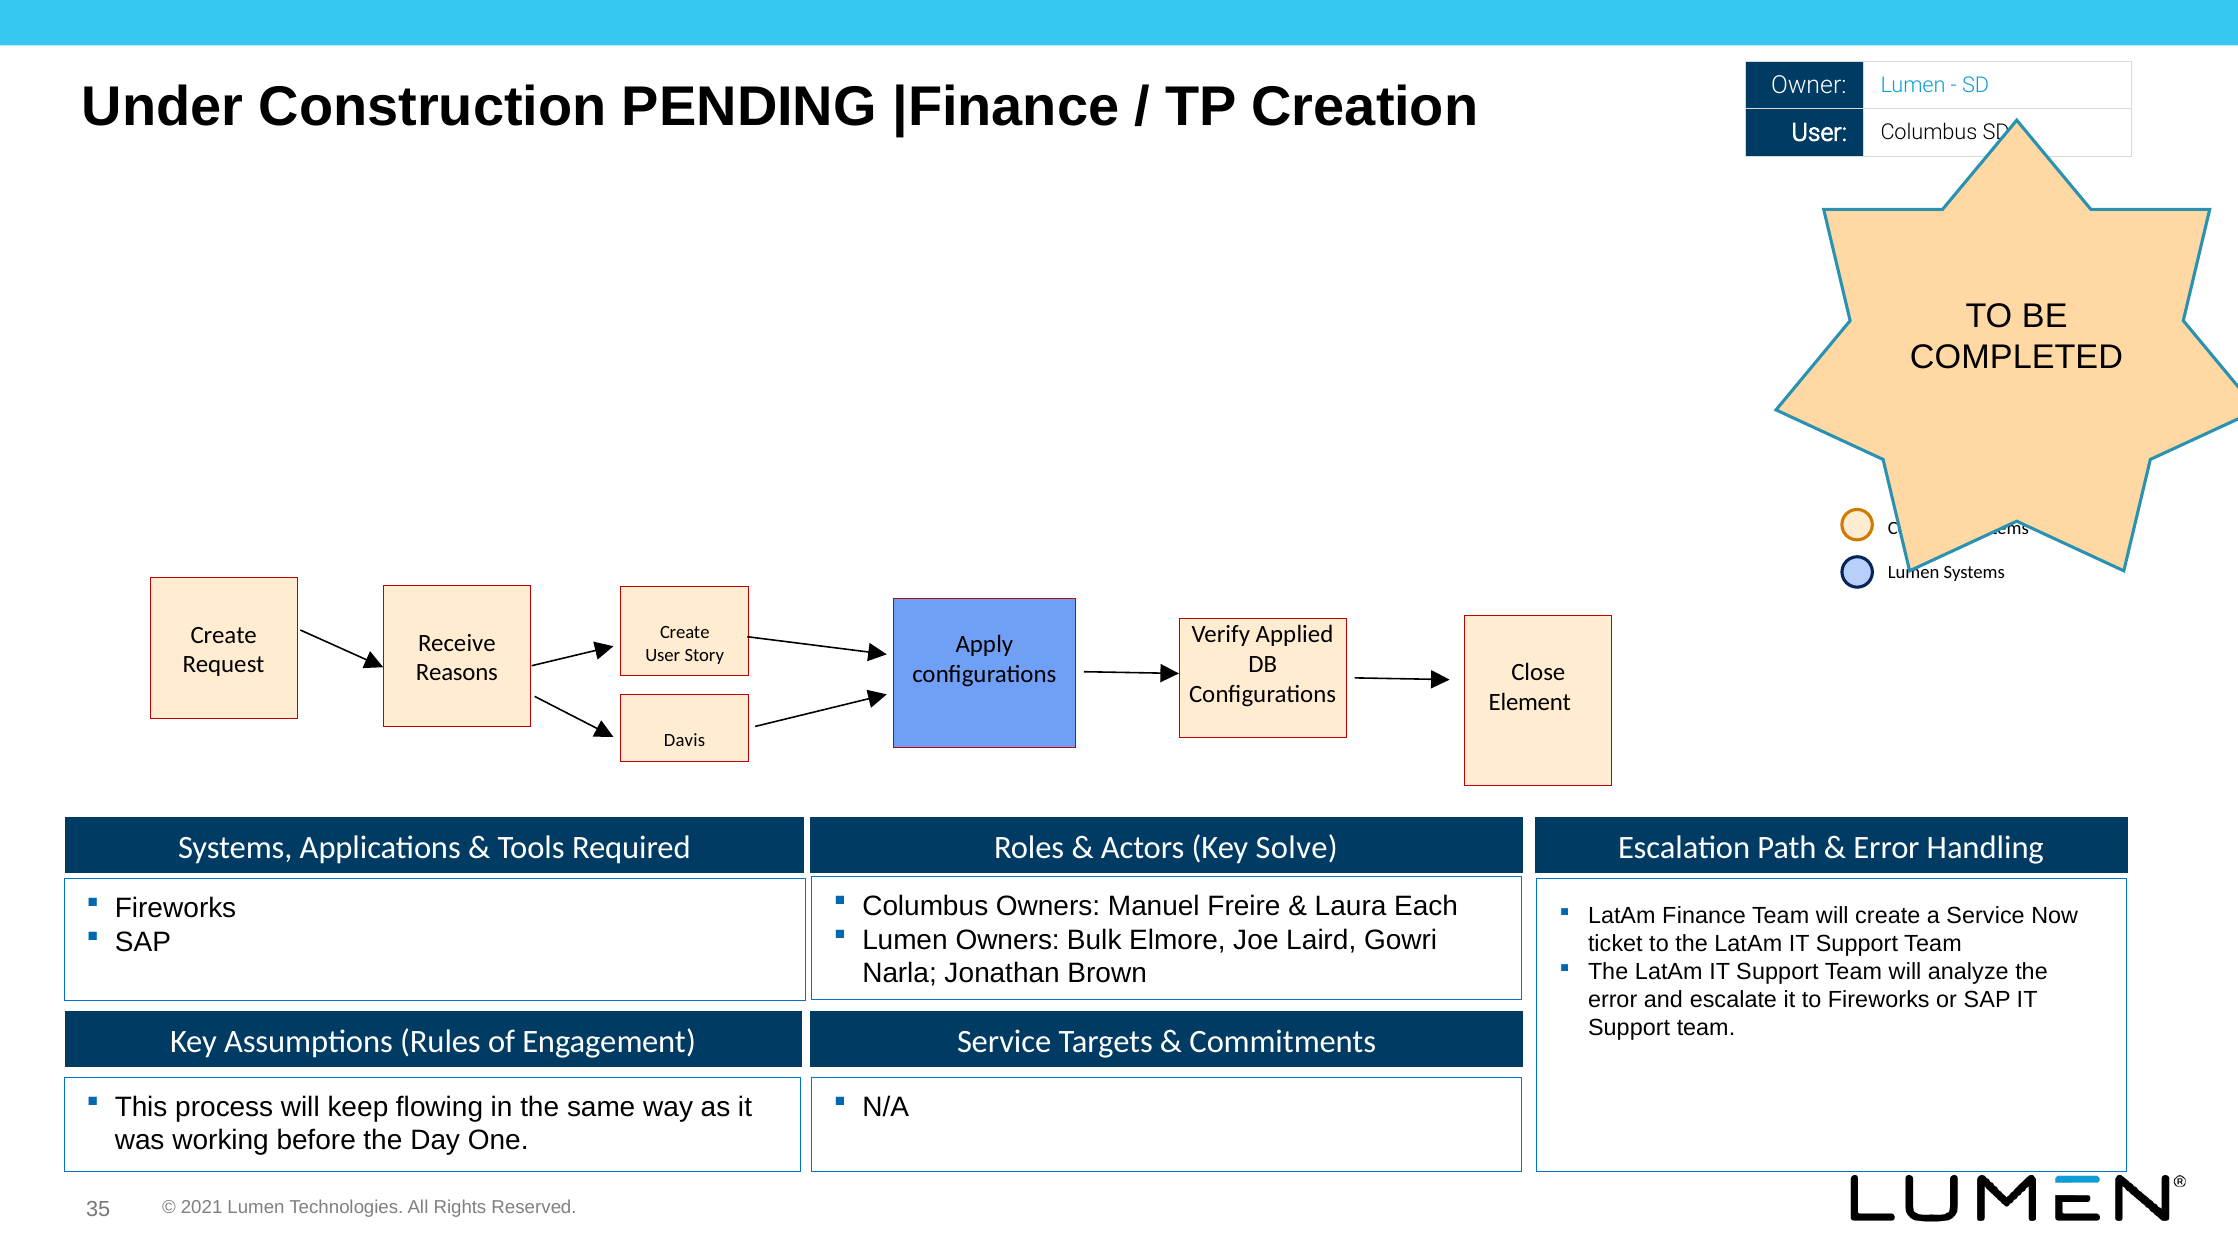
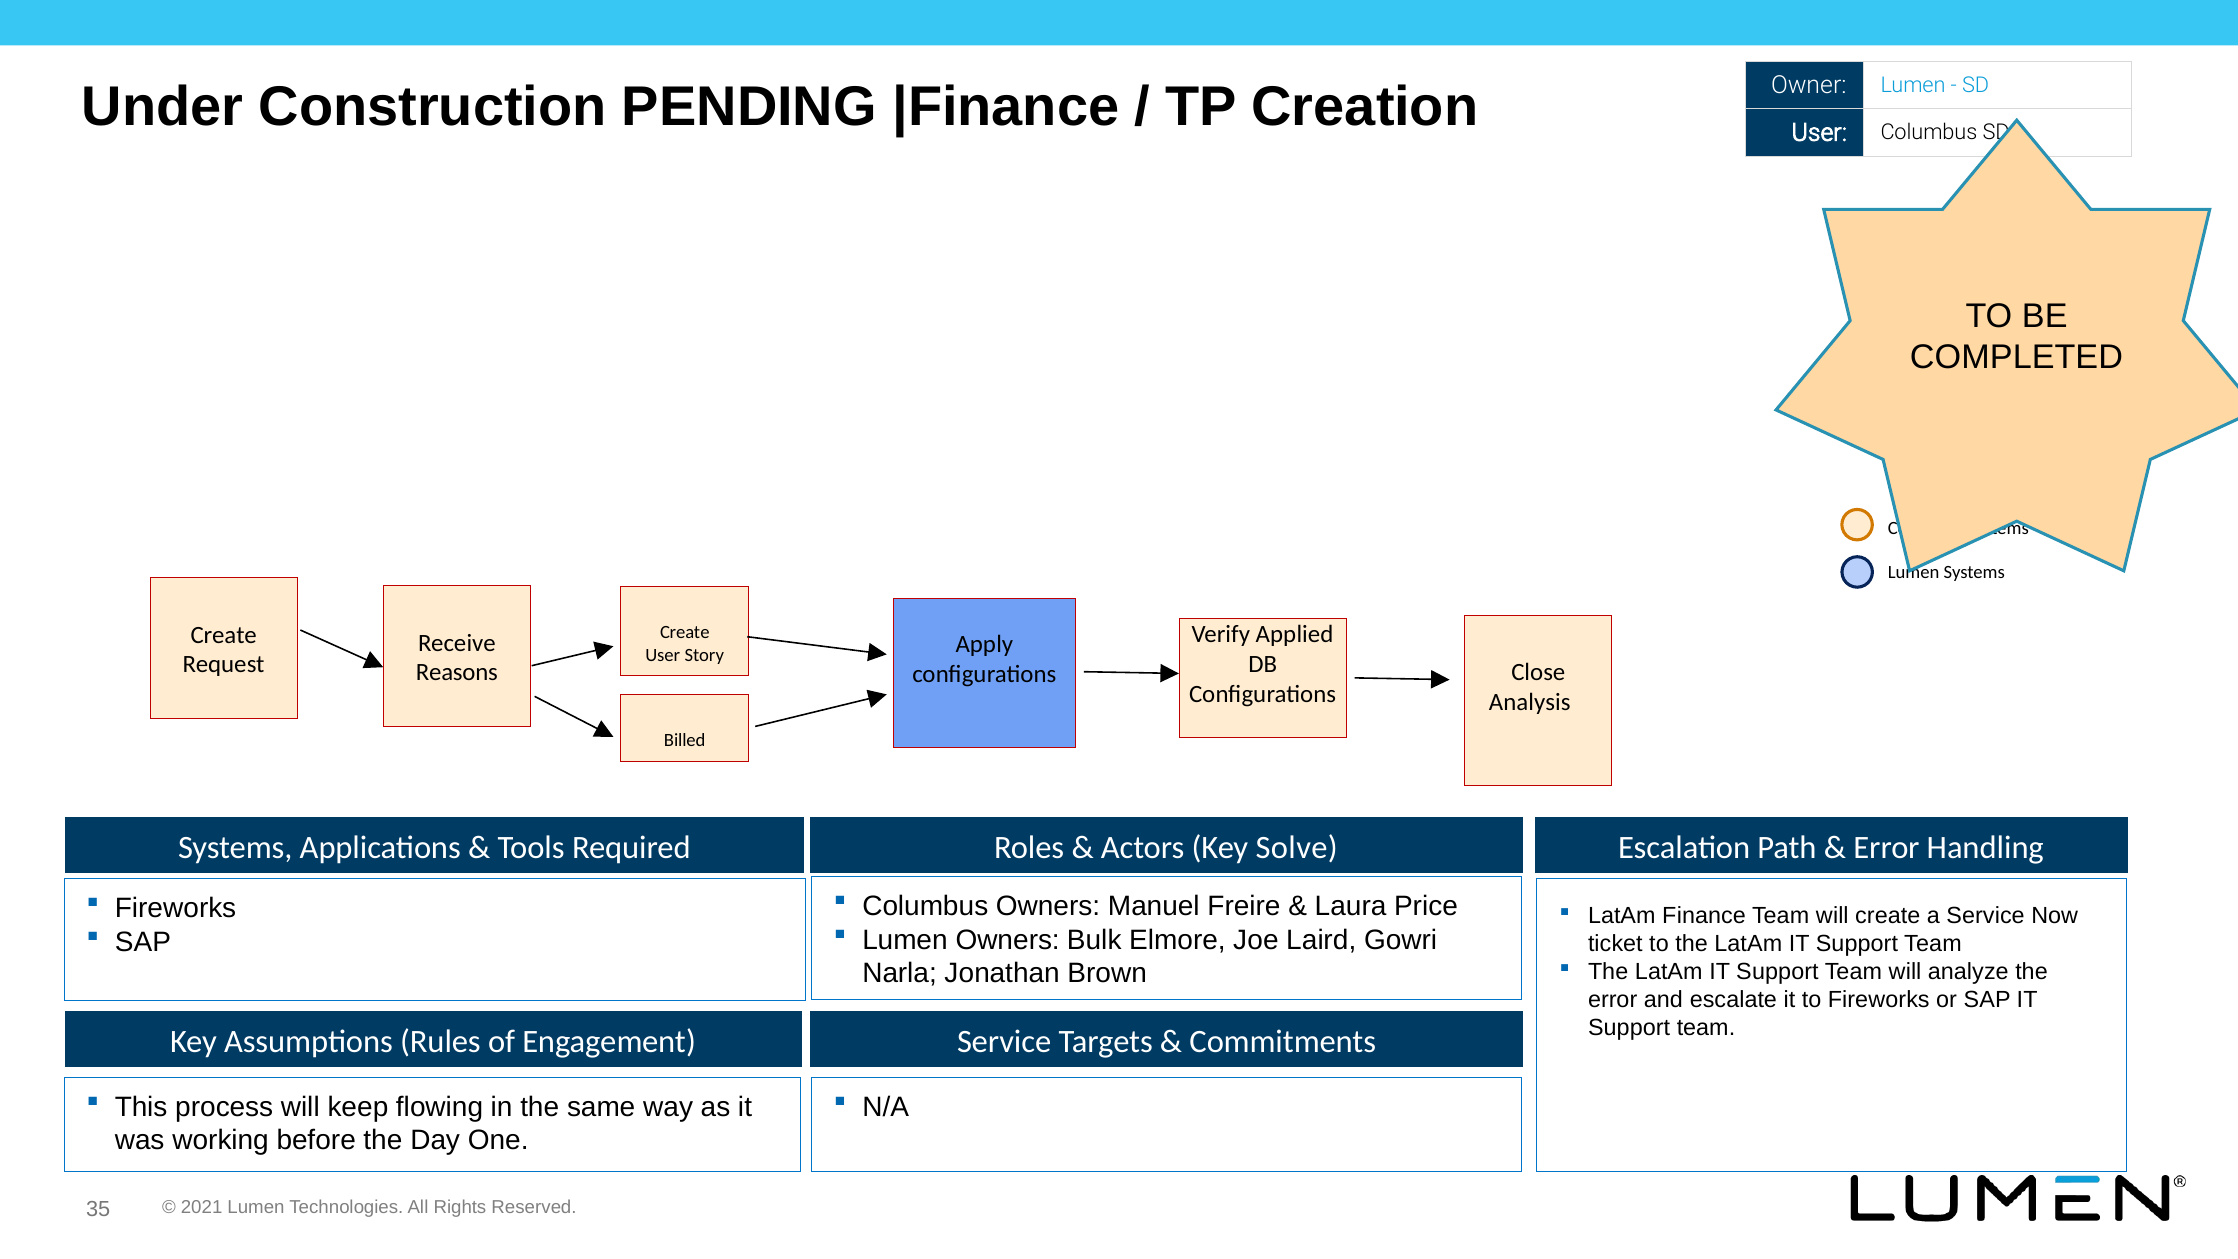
Element: Element -> Analysis
Davis: Davis -> Billed
Each: Each -> Price
